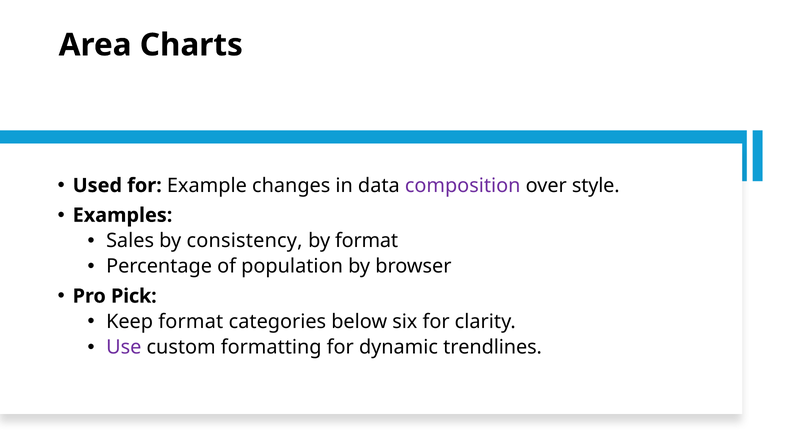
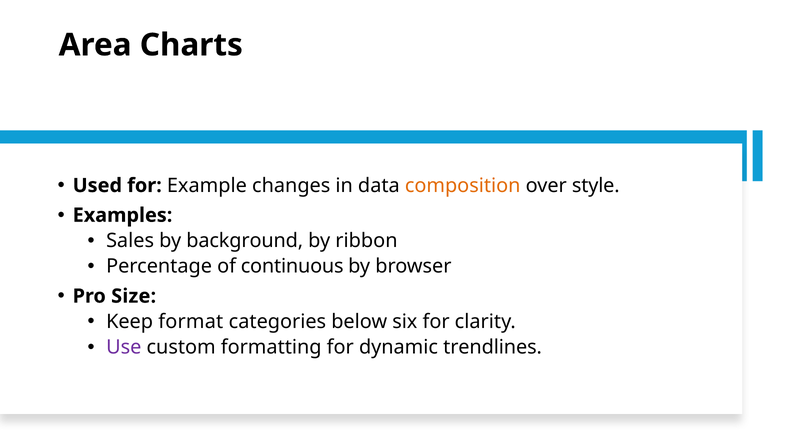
composition colour: purple -> orange
consistency: consistency -> background
by format: format -> ribbon
population: population -> continuous
Pick: Pick -> Size
